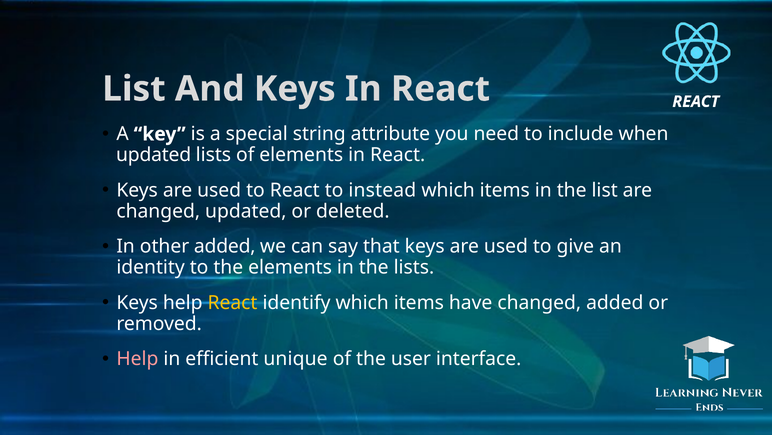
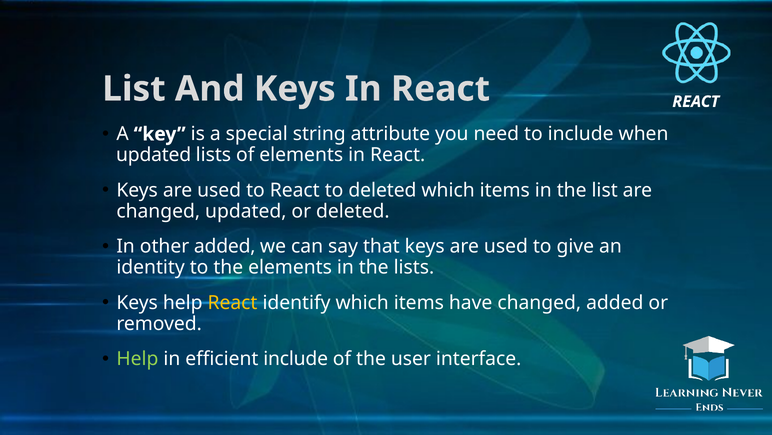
to instead: instead -> deleted
Help at (137, 358) colour: pink -> light green
efficient unique: unique -> include
